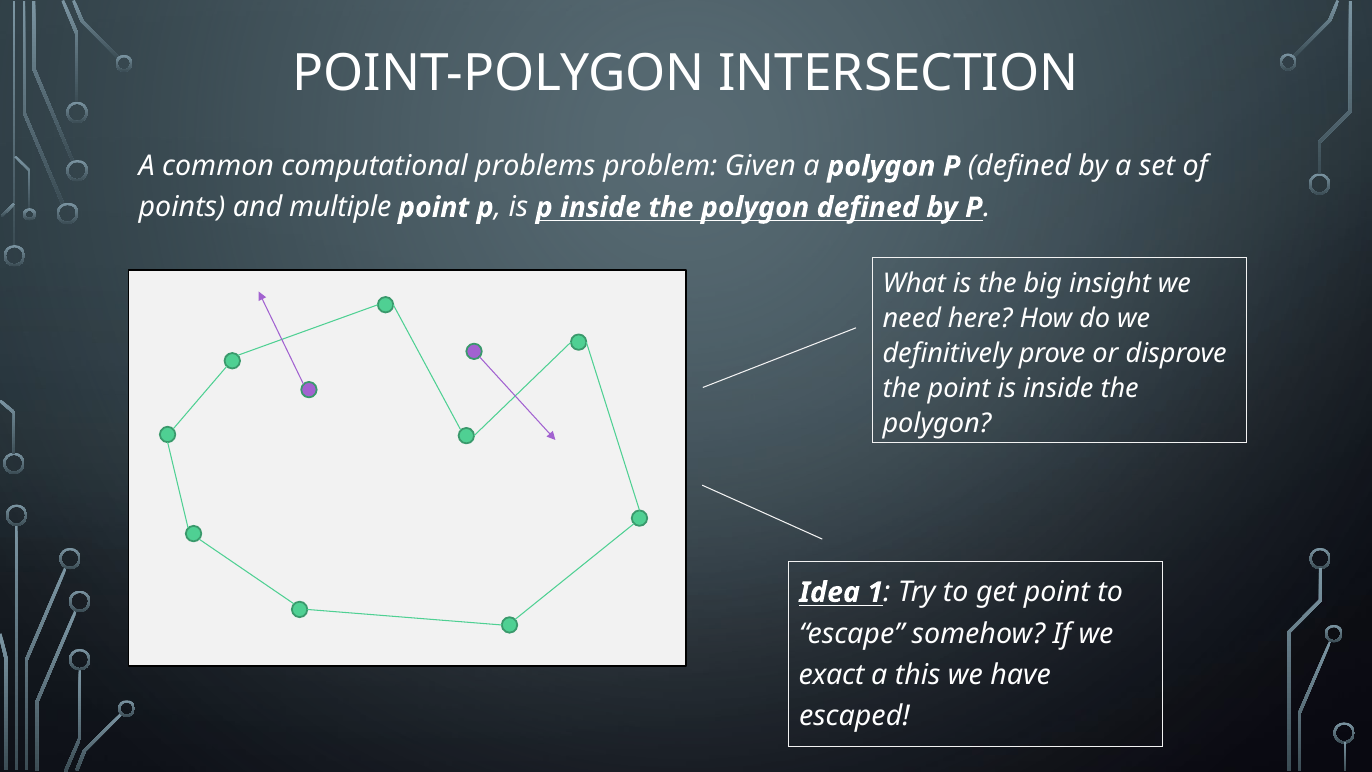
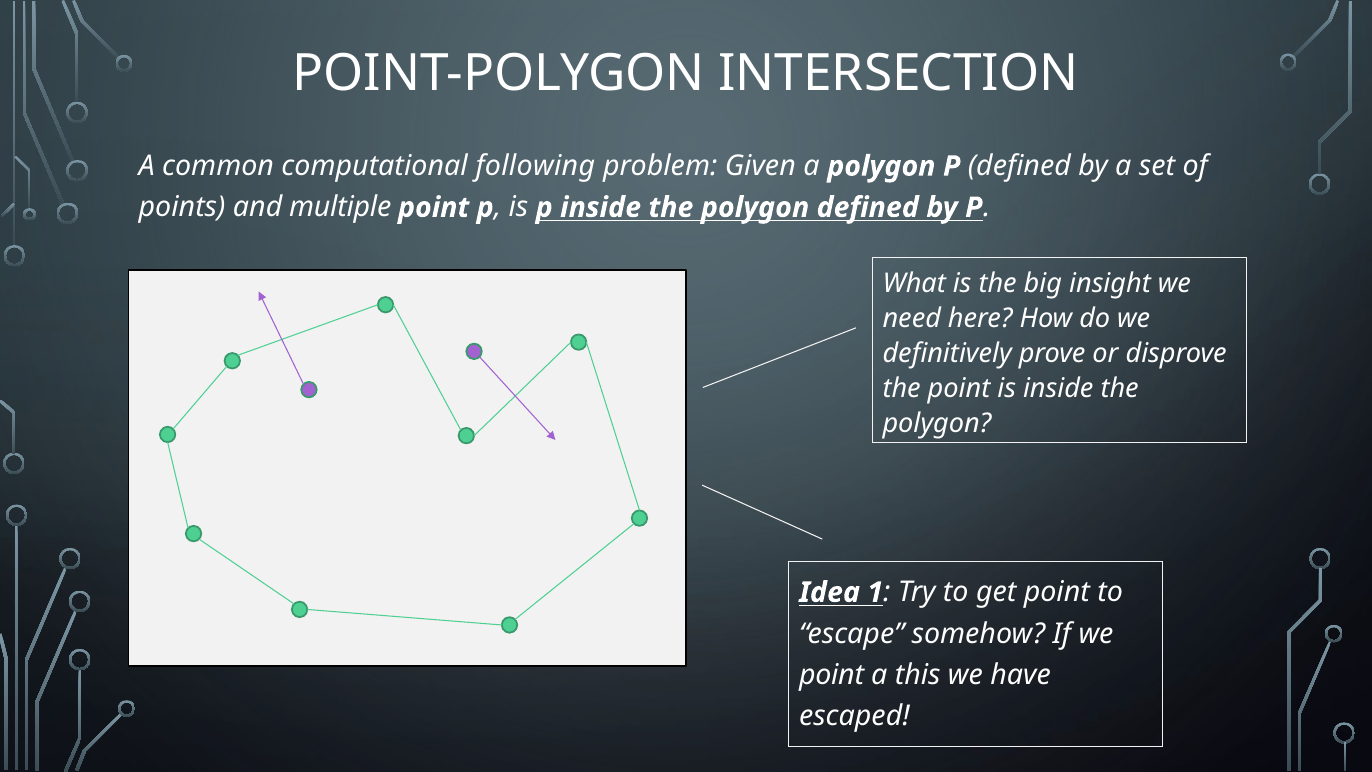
problems: problems -> following
exact at (832, 675): exact -> point
